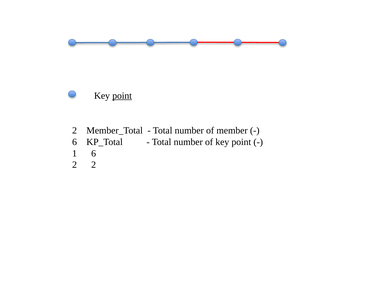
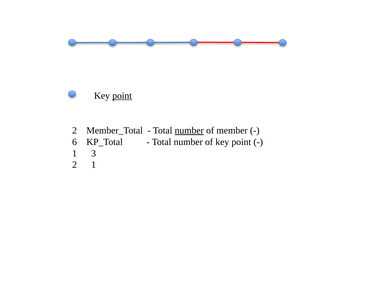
number at (189, 130) underline: none -> present
6 at (94, 153): 6 -> 3
2 2: 2 -> 1
